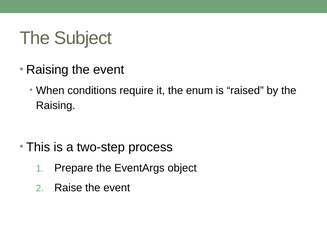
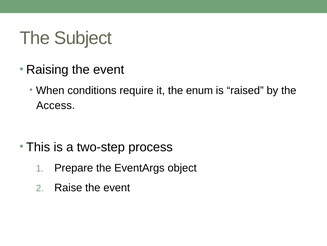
Raising at (56, 105): Raising -> Access
